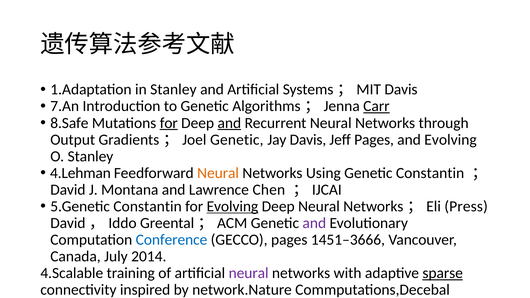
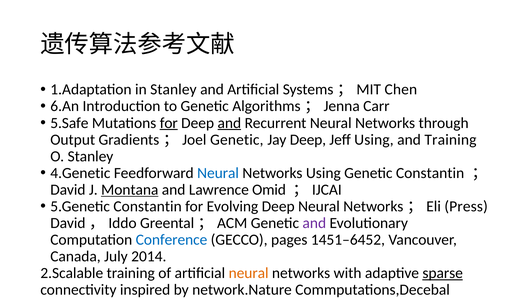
Systems；MIT Davis: Davis -> Chen
7.An: 7.An -> 6.An
Carr underline: present -> none
8.Safe: 8.Safe -> 5.Safe
Jay Davis: Davis -> Deep
Jeff Pages: Pages -> Using
and Evolving: Evolving -> Training
4.Lehman: 4.Lehman -> 4.Genetic
Neural at (218, 173) colour: orange -> blue
Montana underline: none -> present
Chen: Chen -> Omid
Evolving at (232, 206) underline: present -> none
1451–3666: 1451–3666 -> 1451–6452
4.Scalable: 4.Scalable -> 2.Scalable
neural at (249, 273) colour: purple -> orange
